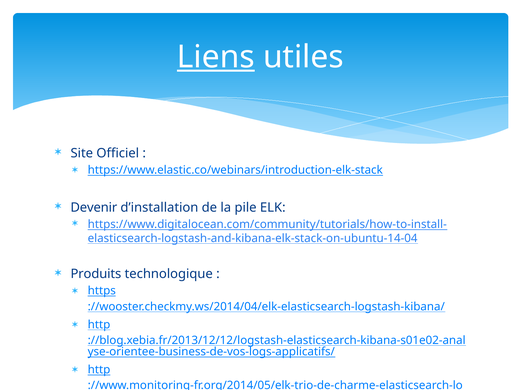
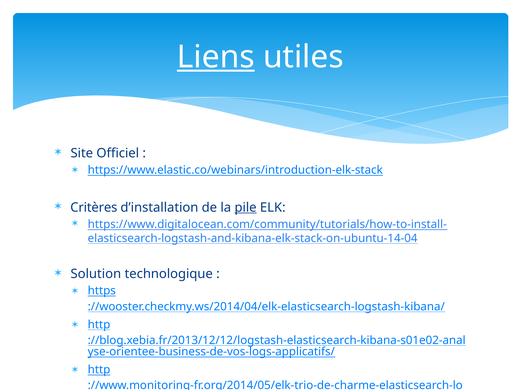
Devenir: Devenir -> Critères
pile underline: none -> present
Produits: Produits -> Solution
